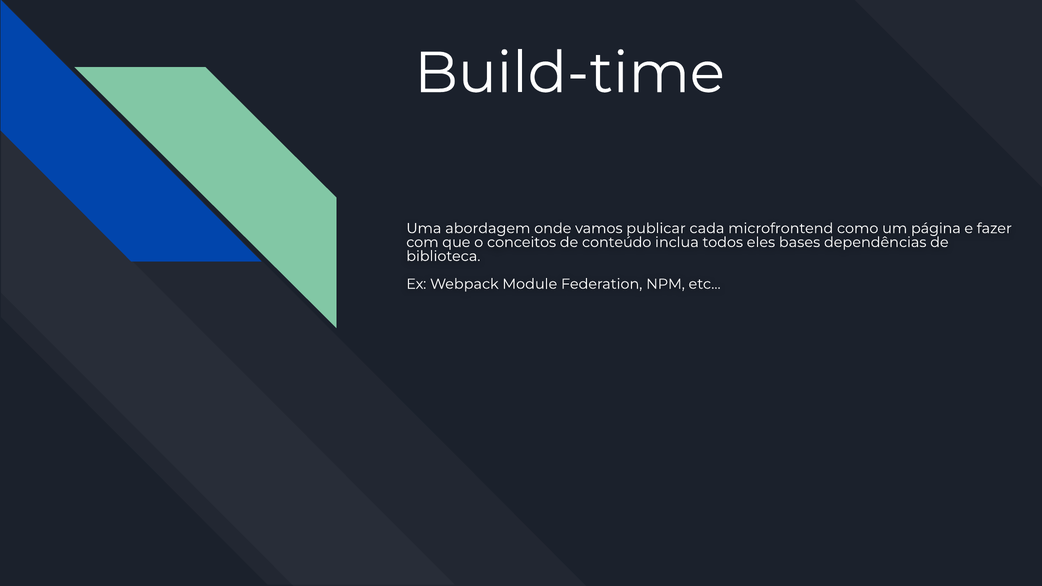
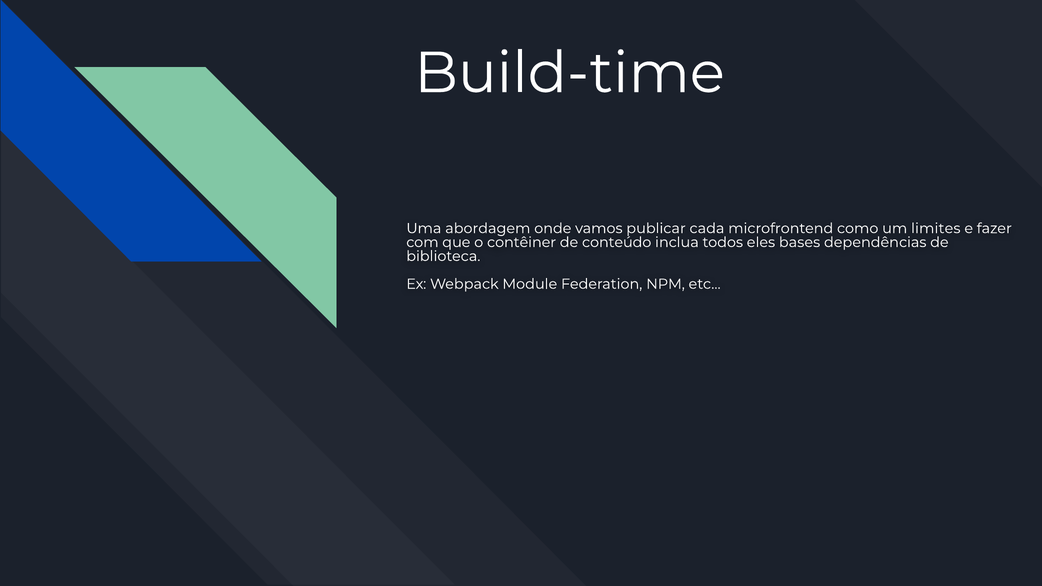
página: página -> limites
conceitos: conceitos -> contêiner
